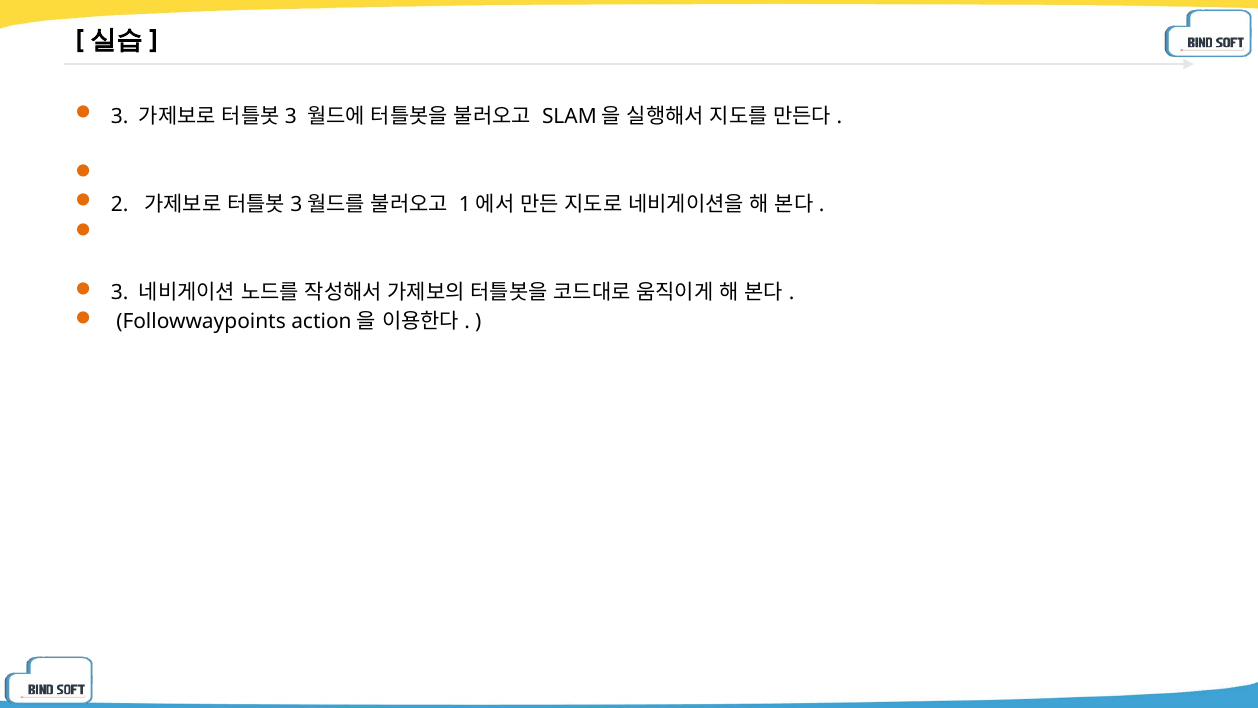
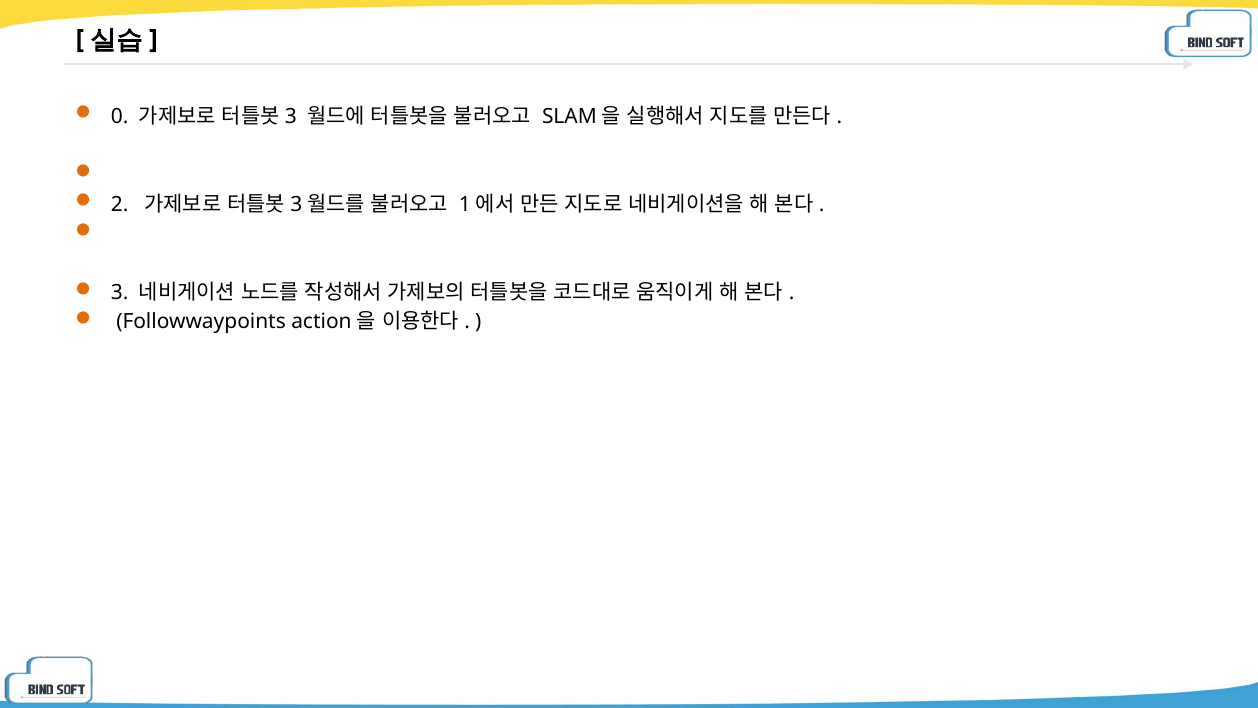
3 at (120, 116): 3 -> 0
